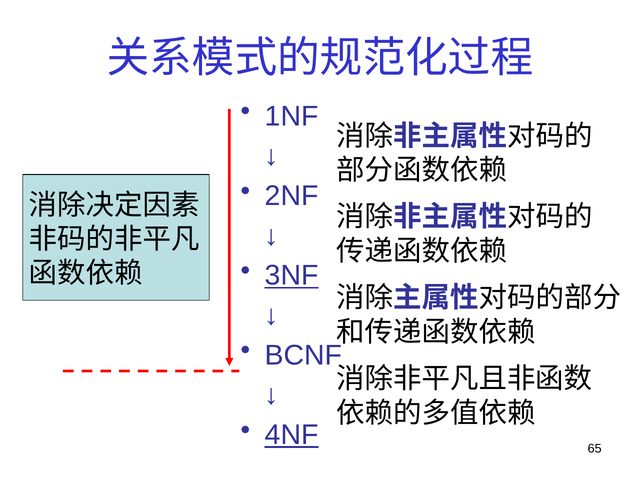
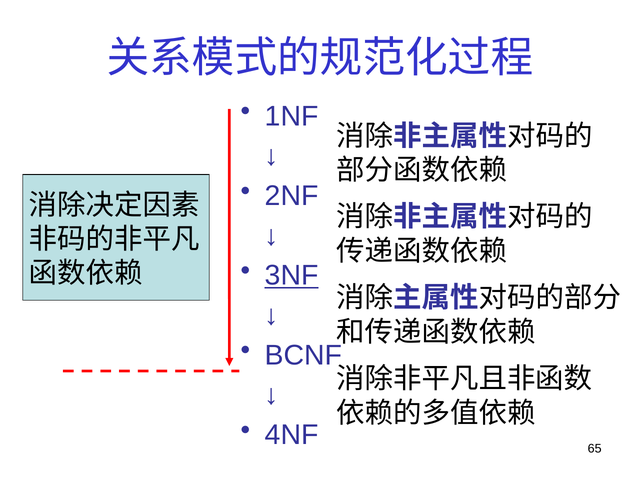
4NF underline: present -> none
